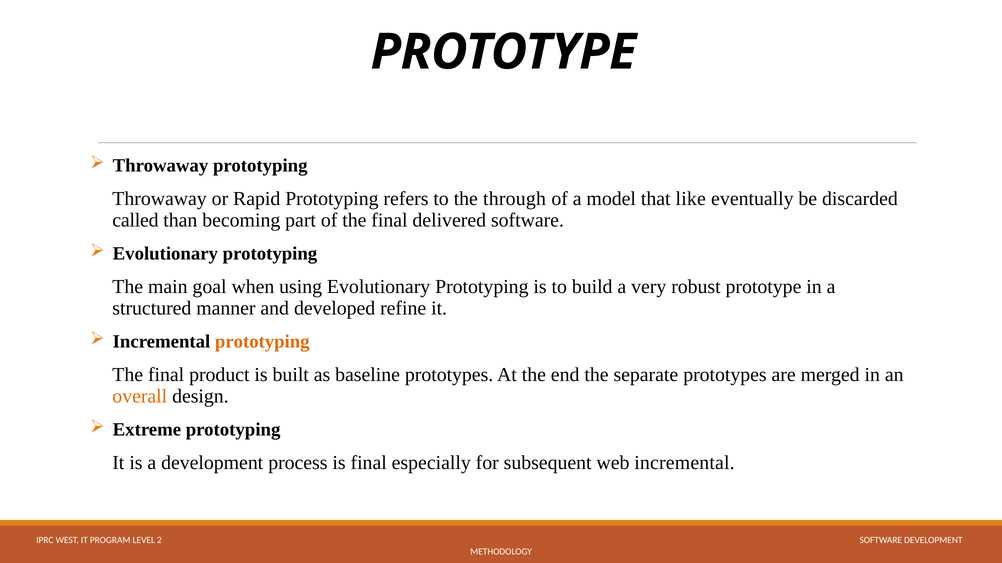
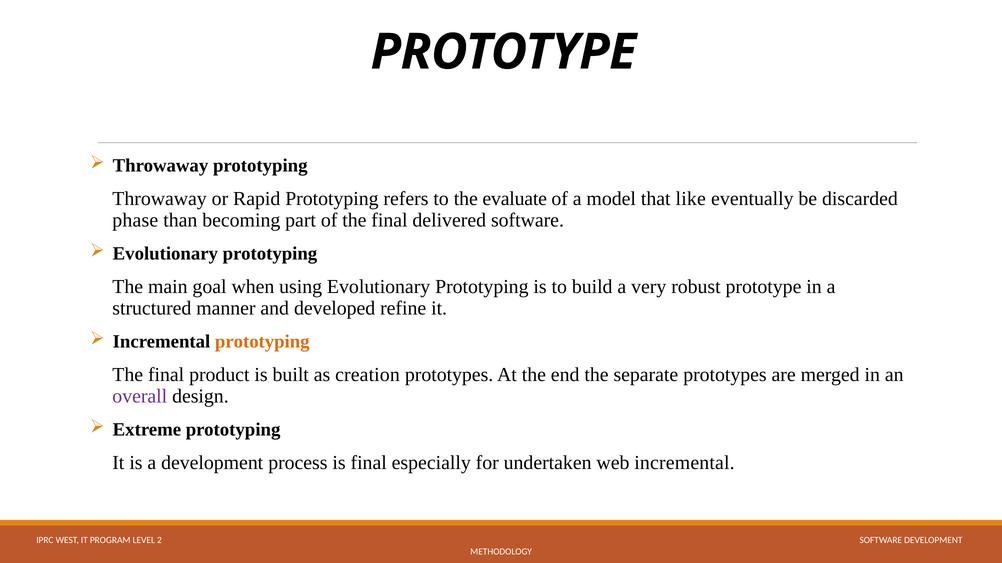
through: through -> evaluate
called: called -> phase
baseline: baseline -> creation
overall colour: orange -> purple
subsequent: subsequent -> undertaken
